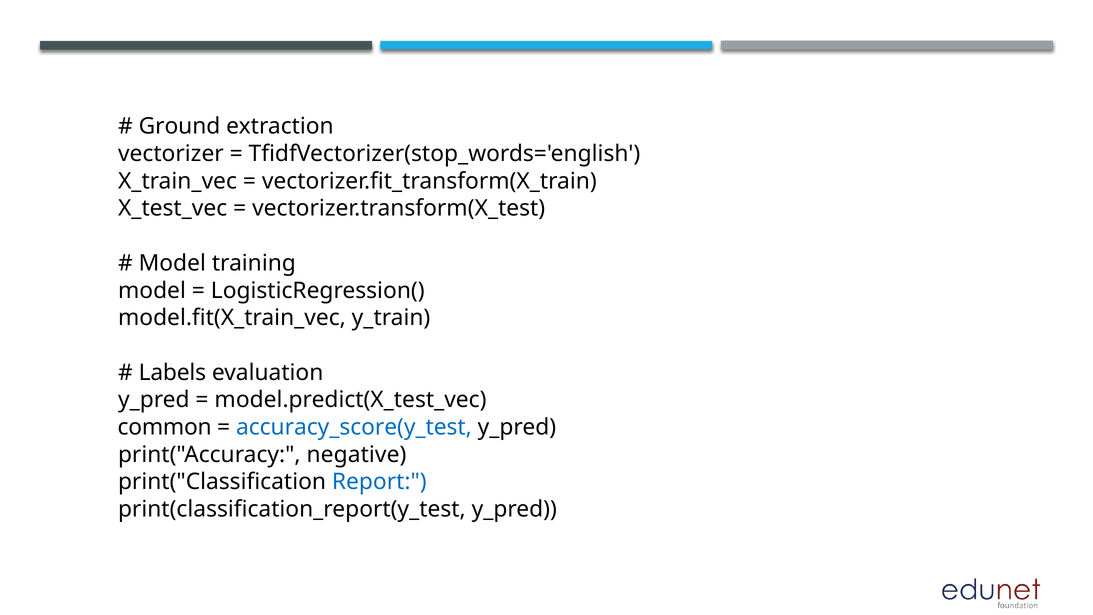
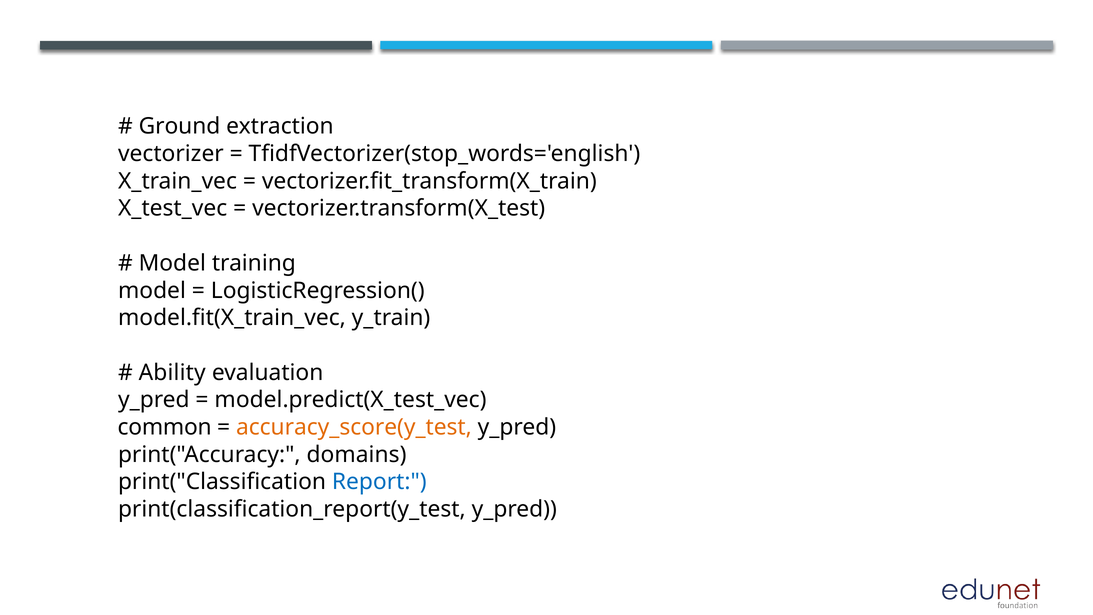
Labels: Labels -> Ability
accuracy_score(y_test colour: blue -> orange
negative: negative -> domains
